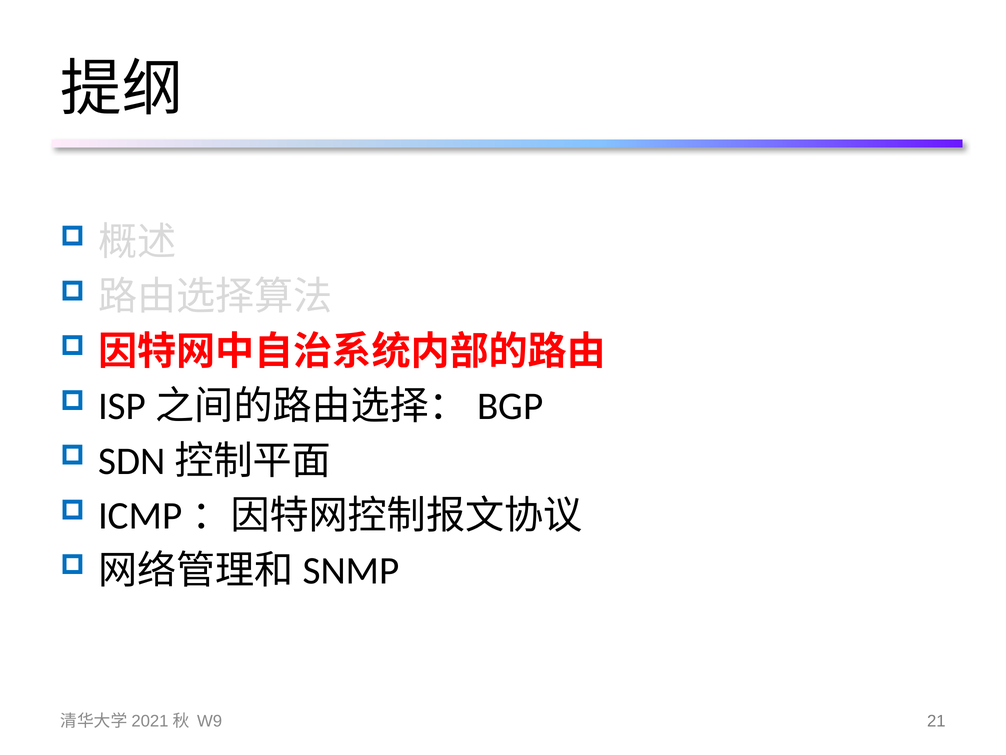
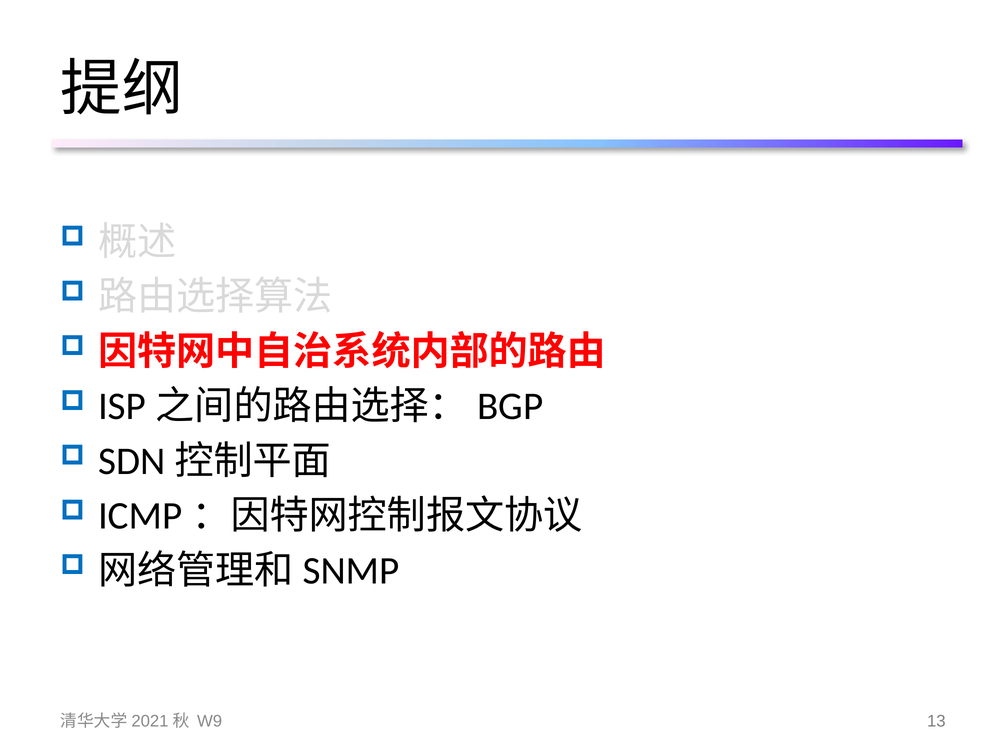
21: 21 -> 13
